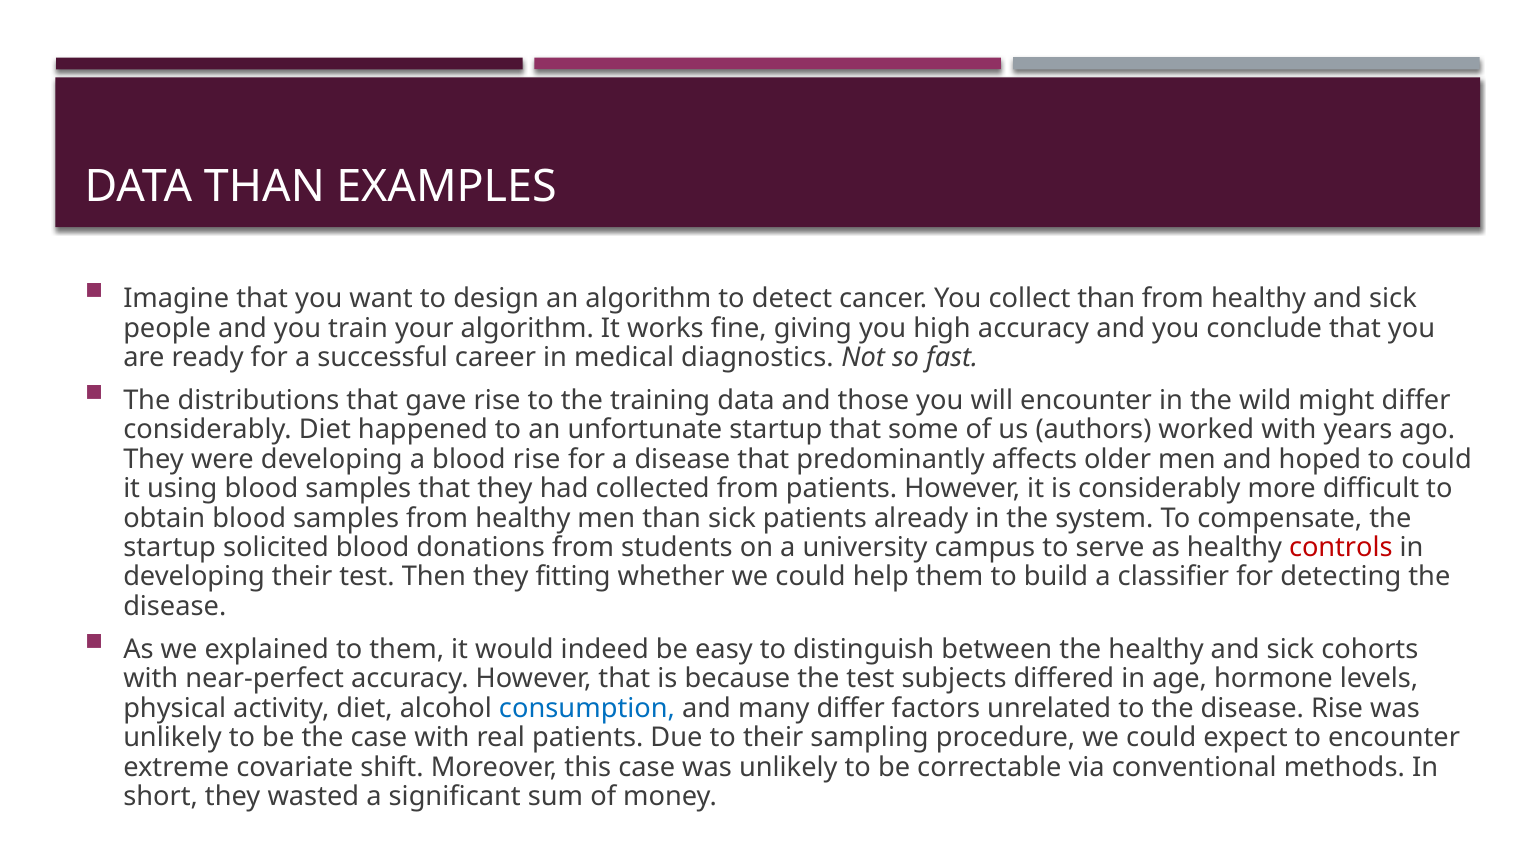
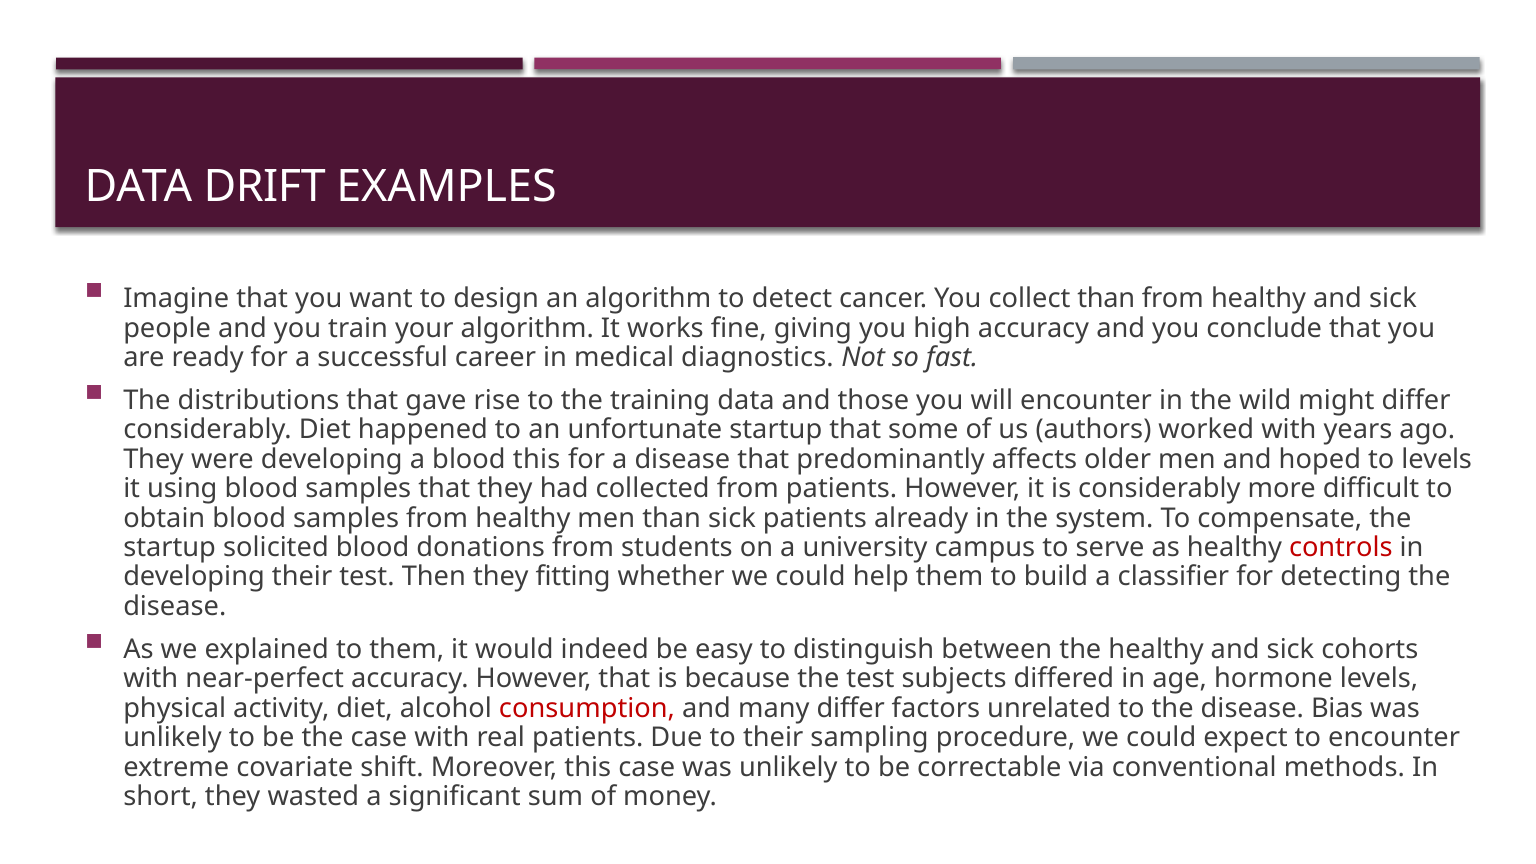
DATA THAN: THAN -> DRIFT
blood rise: rise -> this
to could: could -> levels
consumption colour: blue -> red
disease Rise: Rise -> Bias
